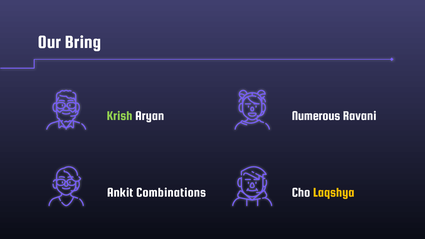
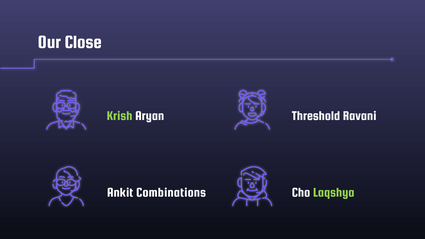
Bring: Bring -> Close
Numerous: Numerous -> Threshold
Laqshya colour: yellow -> light green
